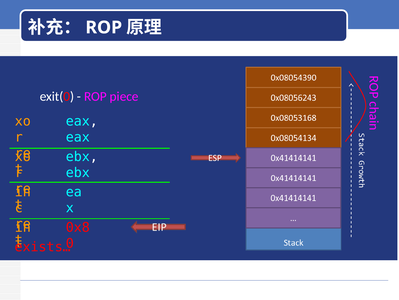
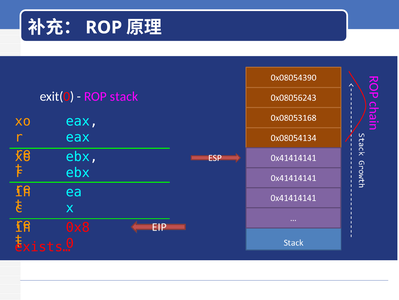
piece: piece -> stack
